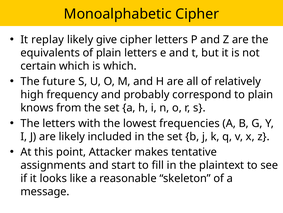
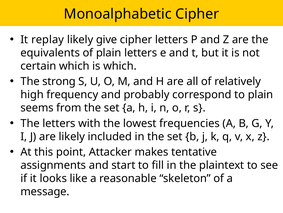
future: future -> strong
knows: knows -> seems
